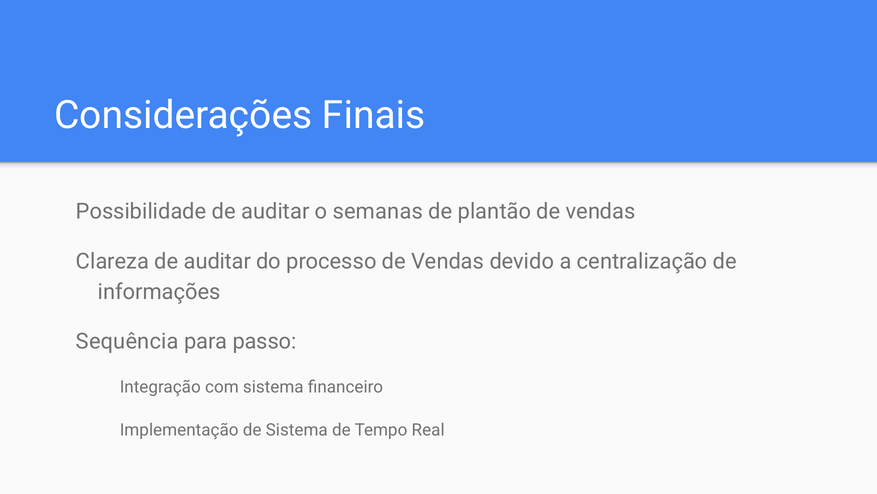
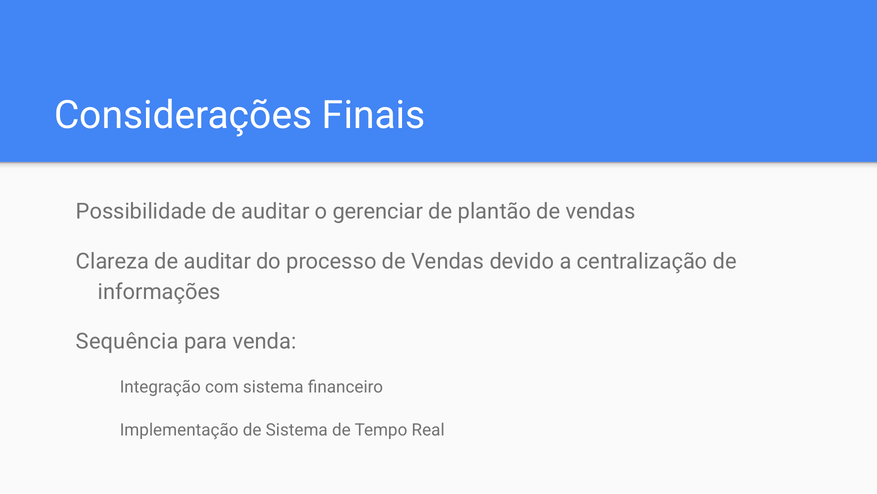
semanas: semanas -> gerenciar
passo: passo -> venda
